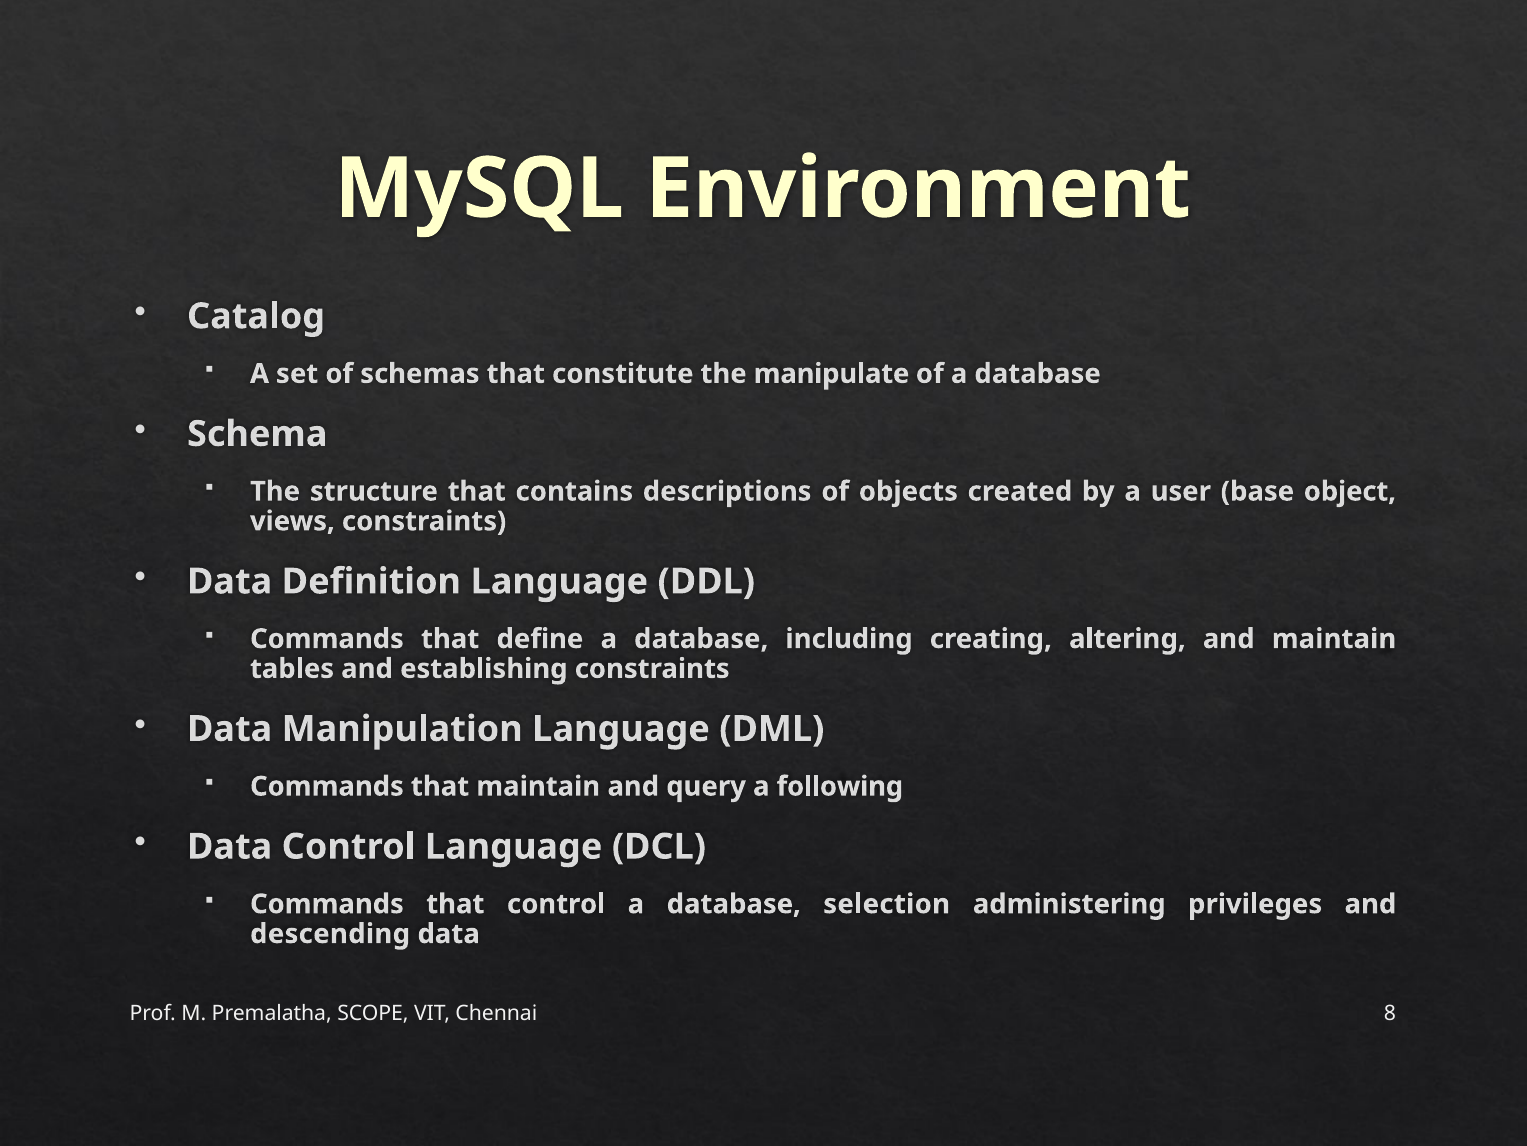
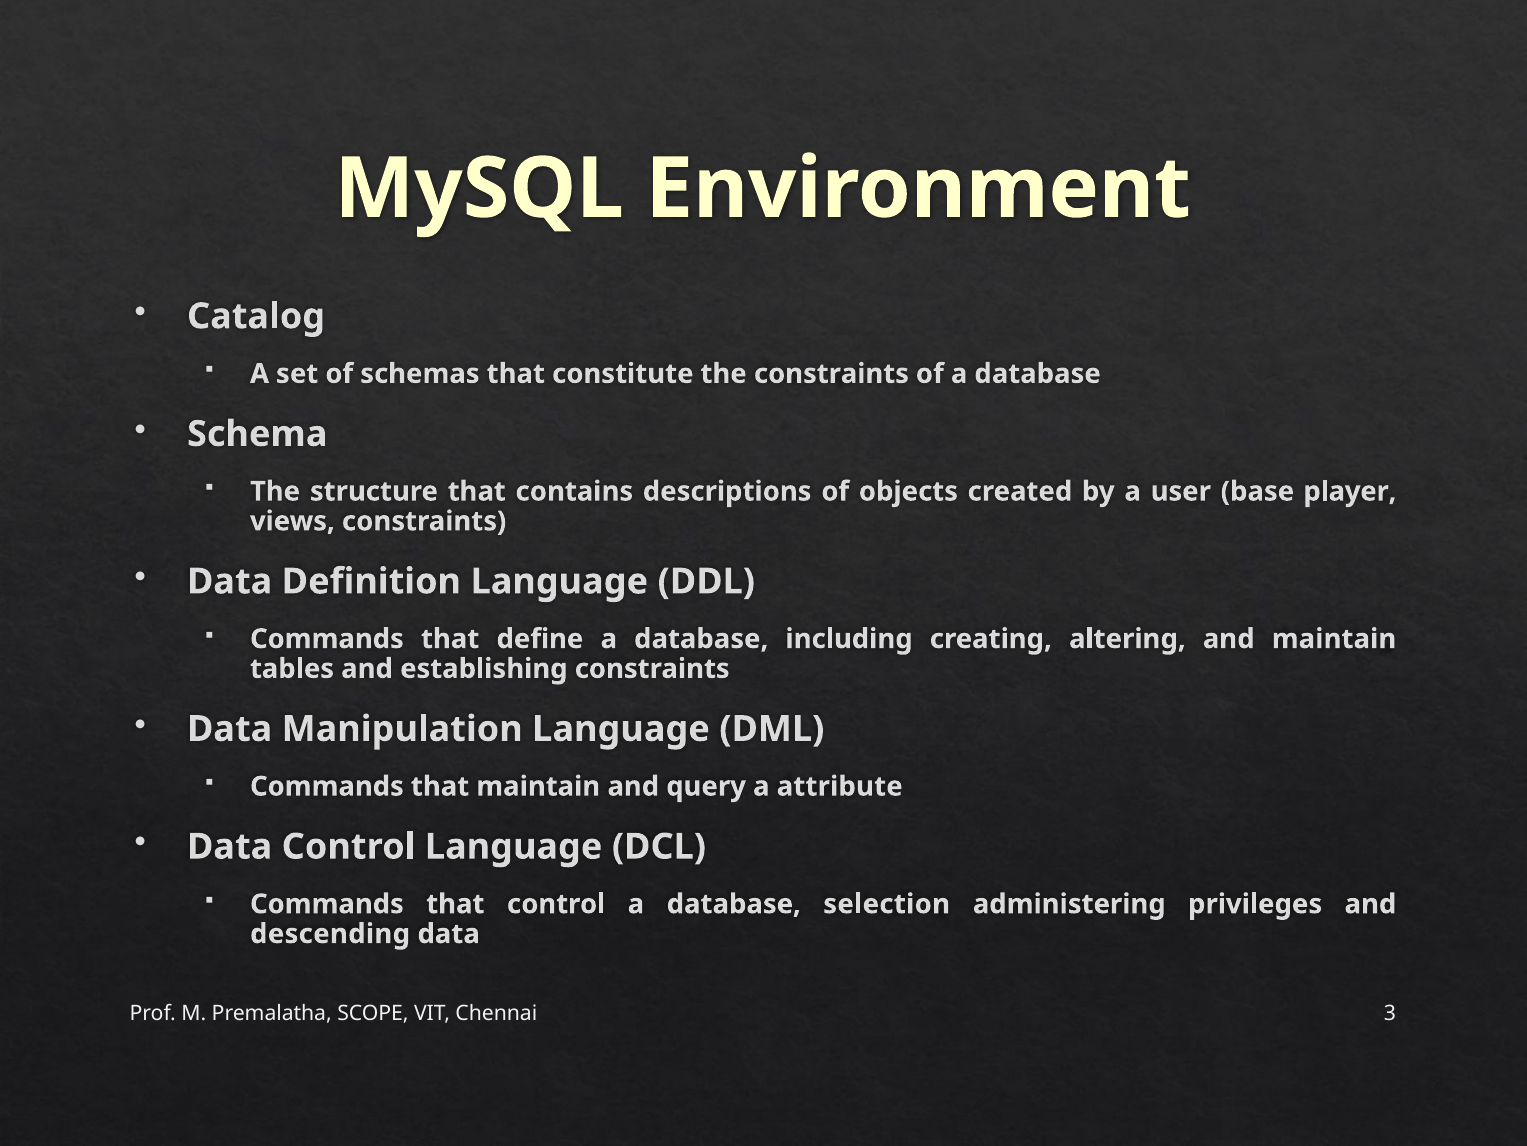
the manipulate: manipulate -> constraints
object: object -> player
following: following -> attribute
8: 8 -> 3
